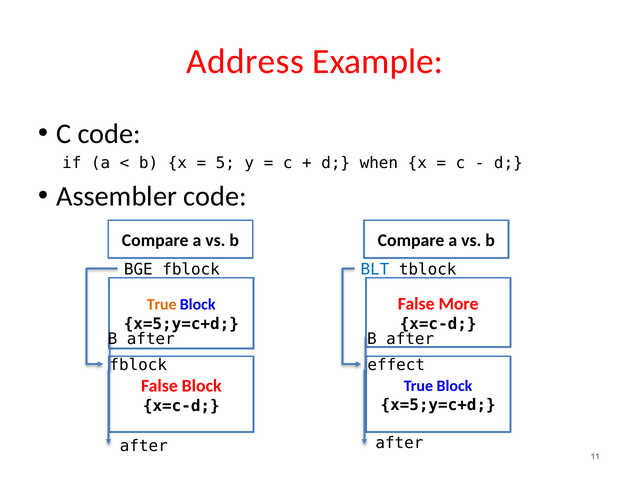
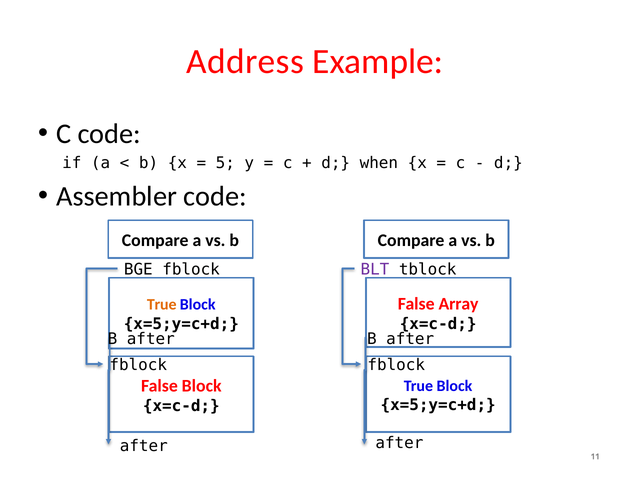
BLT colour: blue -> purple
More: More -> Array
effect at (396, 365): effect -> fblock
